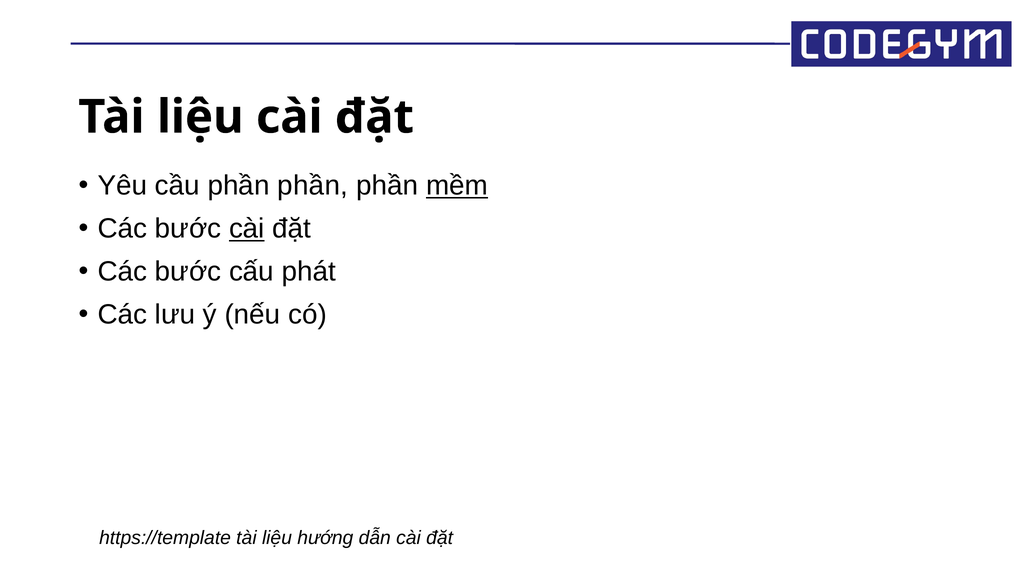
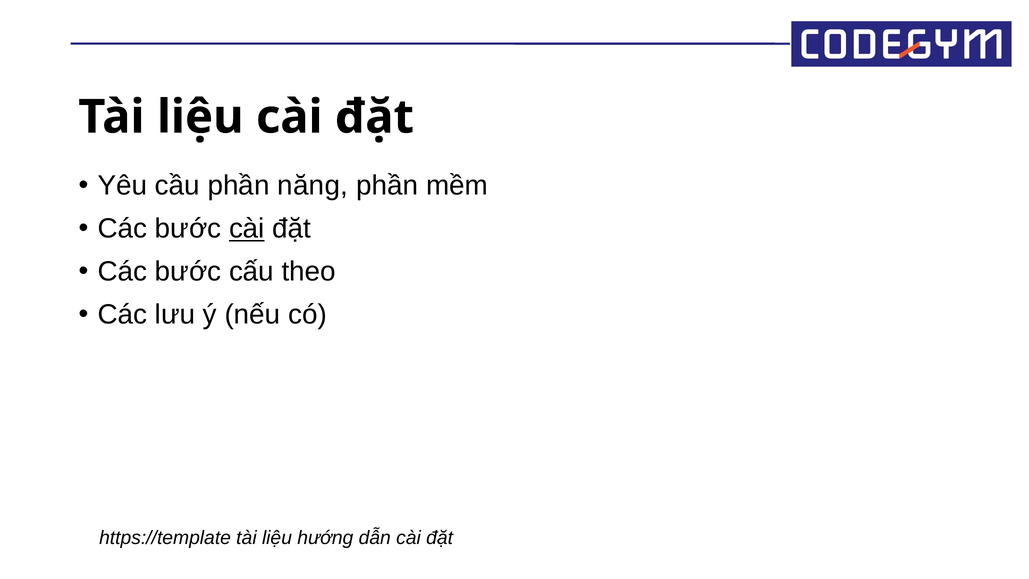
cầu phần phần: phần -> năng
mềm underline: present -> none
phát: phát -> theo
